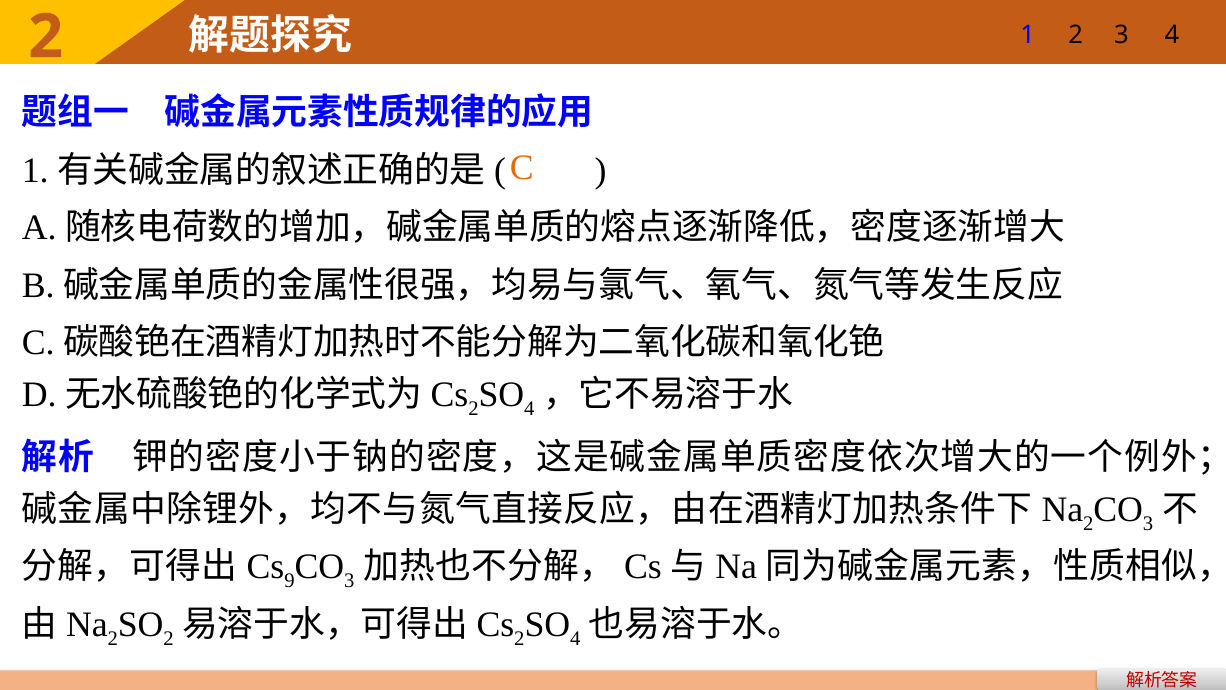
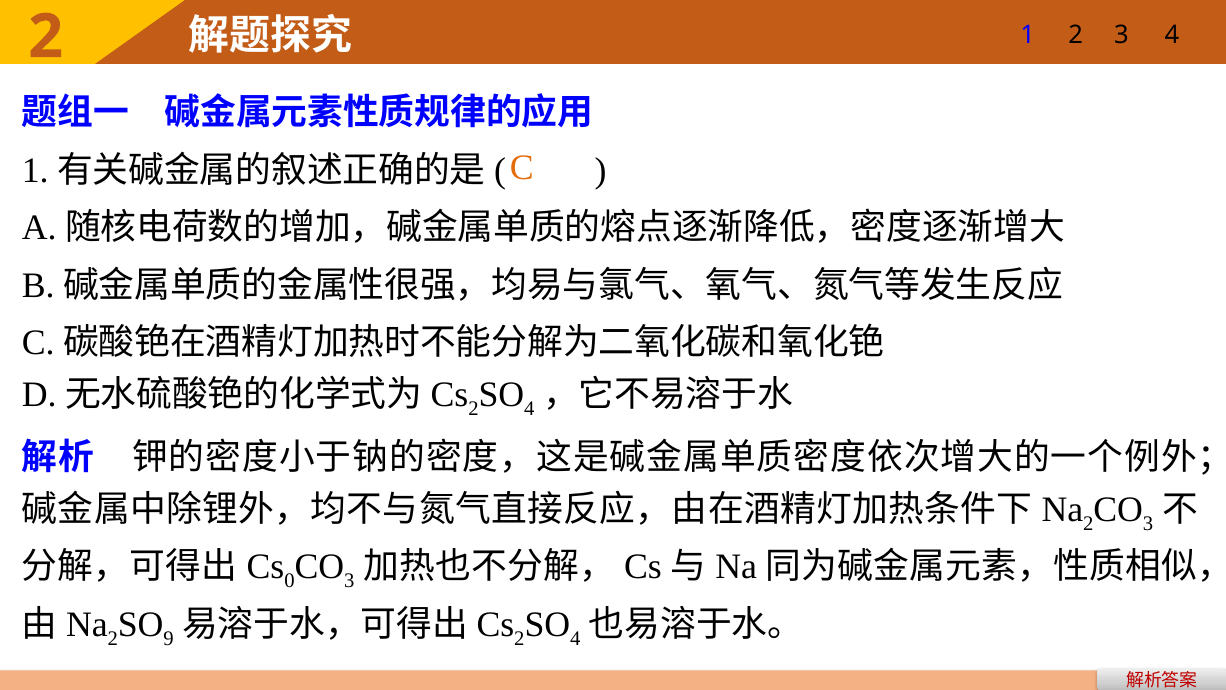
9: 9 -> 0
2 at (169, 638): 2 -> 9
